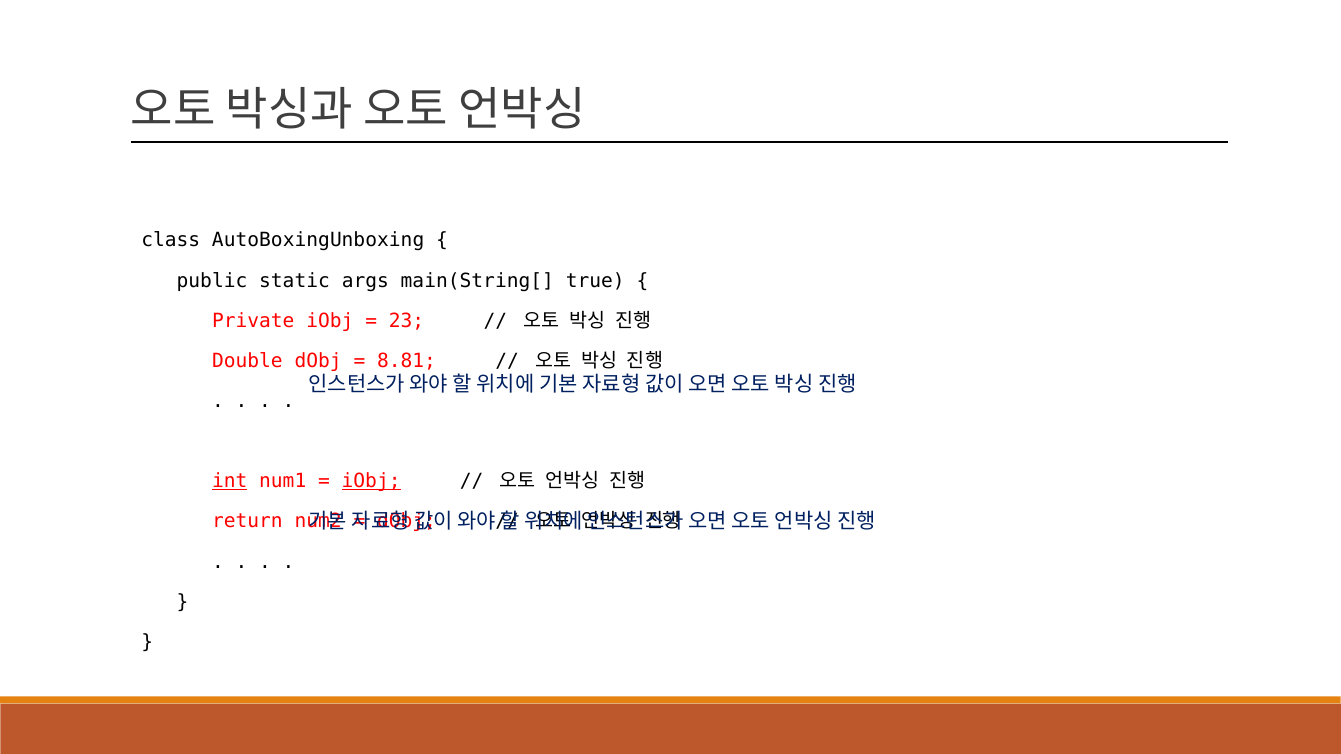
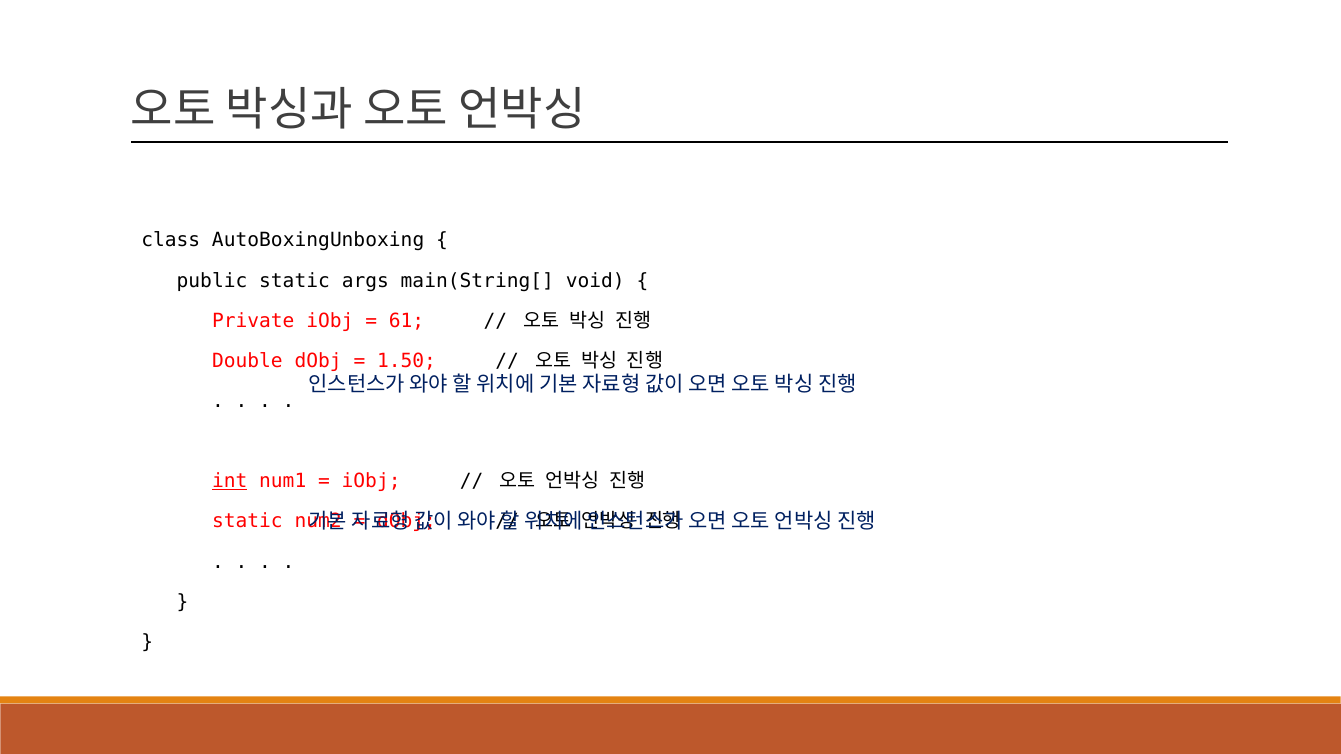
true: true -> void
23: 23 -> 61
8.81: 8.81 -> 1.50
iObj at (371, 482) underline: present -> none
return at (247, 522): return -> static
